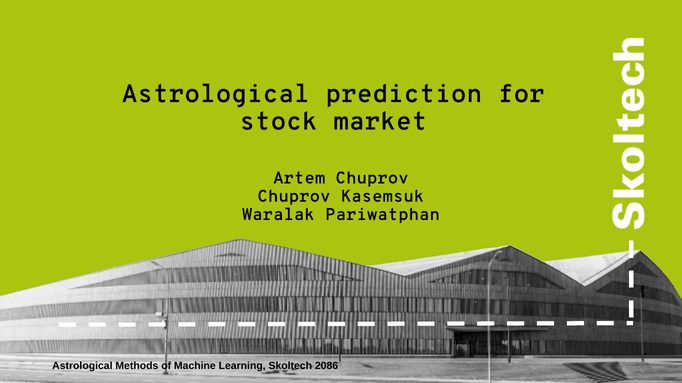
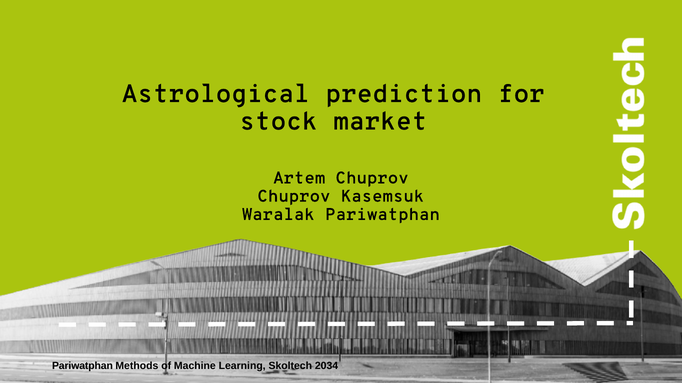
Astrological at (82, 367): Astrological -> Pariwatphan
2086: 2086 -> 2034
